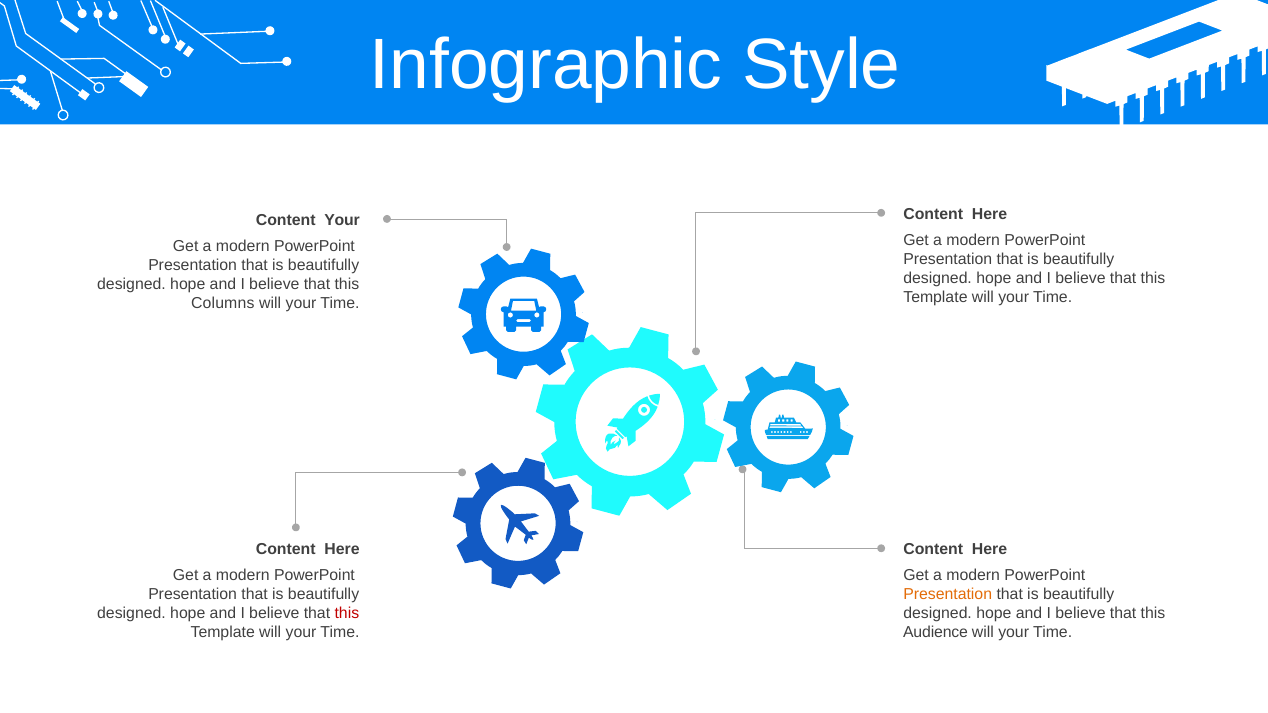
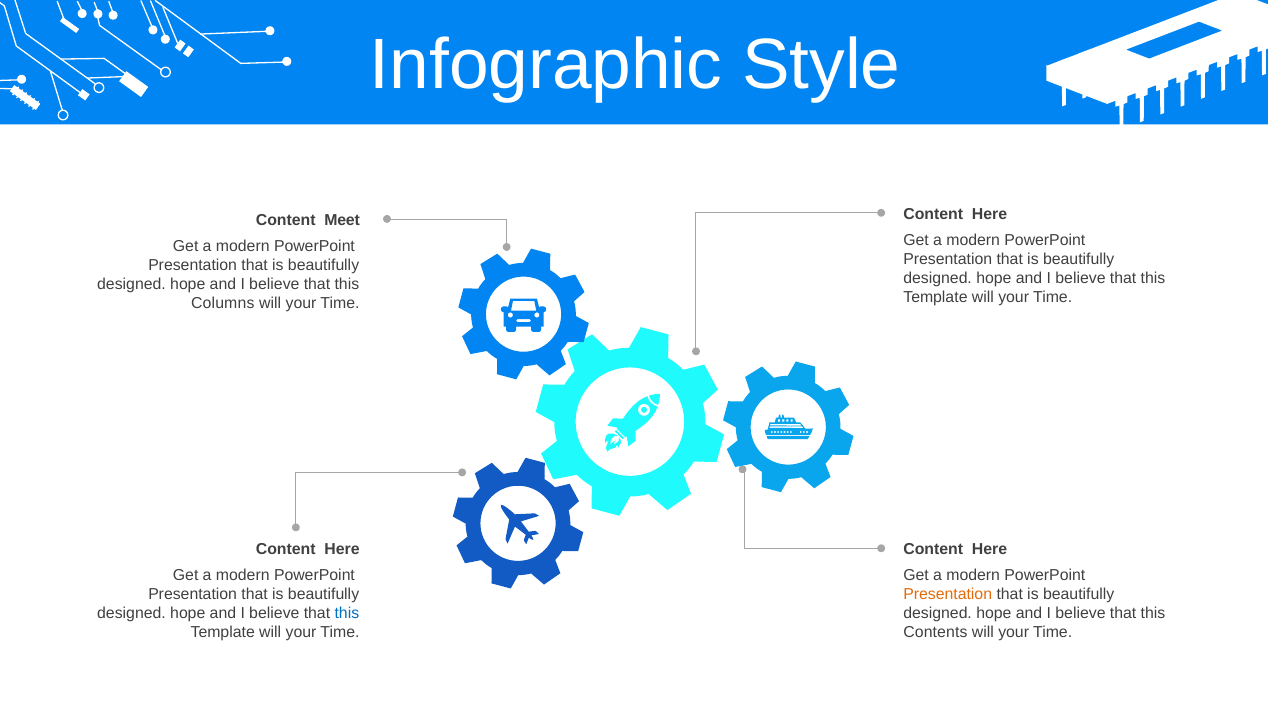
Content Your: Your -> Meet
this at (347, 614) colour: red -> blue
Audience: Audience -> Contents
